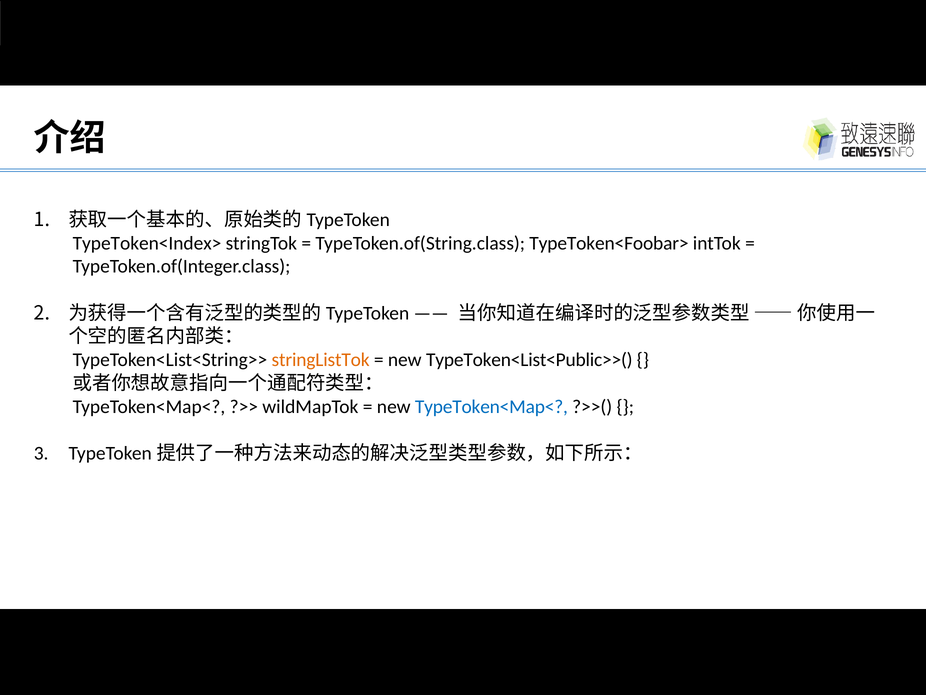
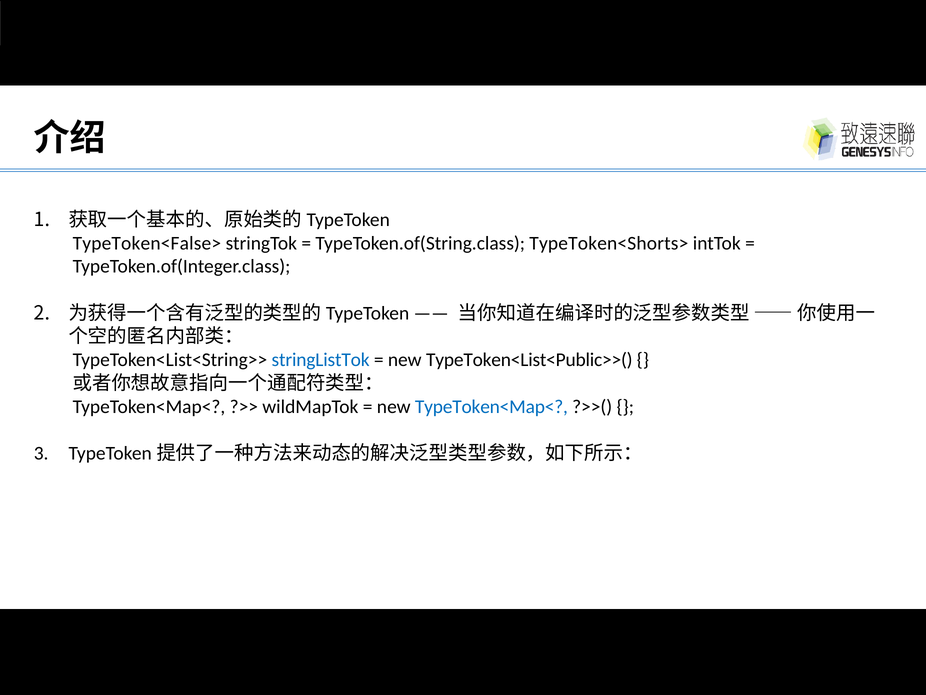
TypeToken<Index>: TypeToken<Index> -> TypeToken<False>
TypeToken<Foobar>: TypeToken<Foobar> -> TypeToken<Shorts>
stringListTok colour: orange -> blue
